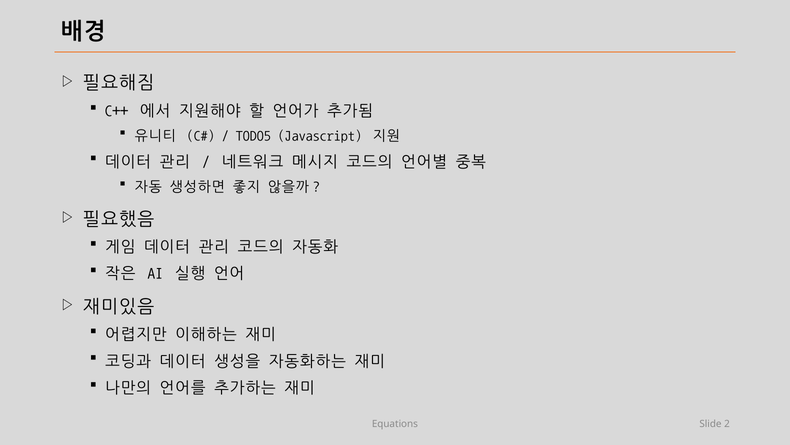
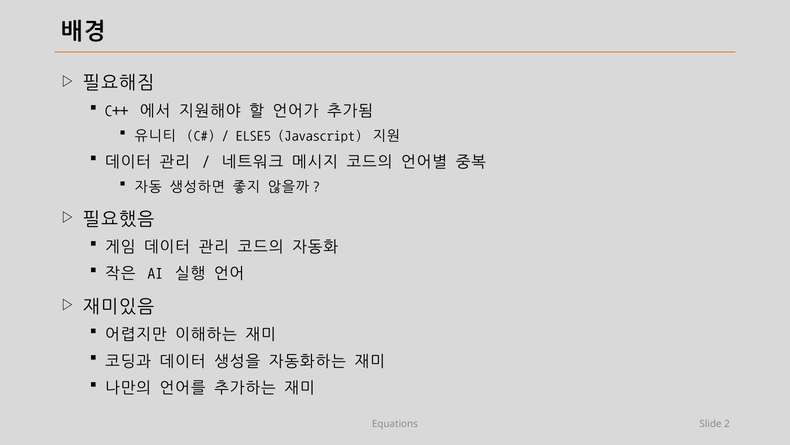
TODO5: TODO5 -> ELSE5
